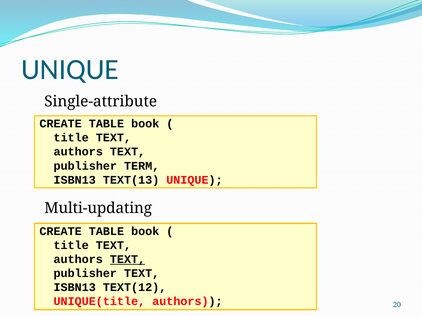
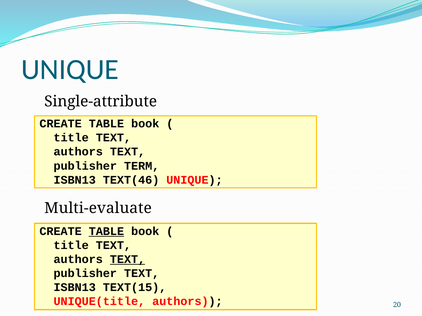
TEXT(13: TEXT(13 -> TEXT(46
Multi-updating: Multi-updating -> Multi-evaluate
TABLE at (106, 232) underline: none -> present
TEXT(12: TEXT(12 -> TEXT(15
